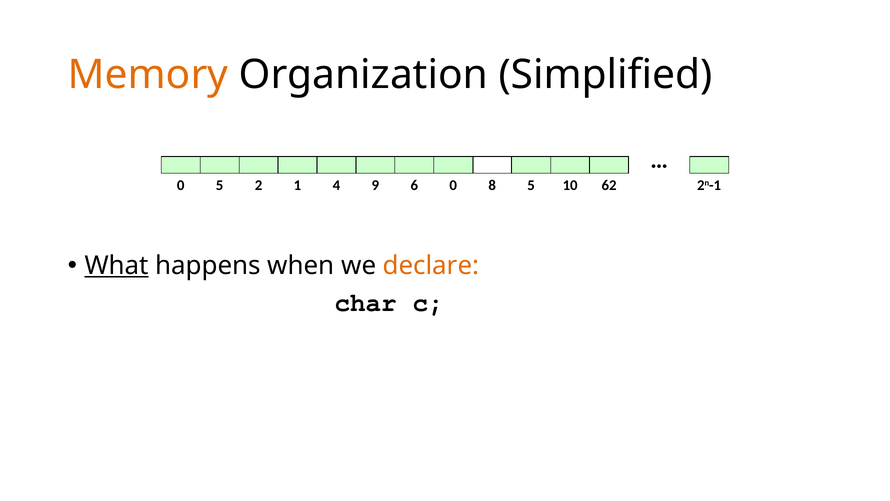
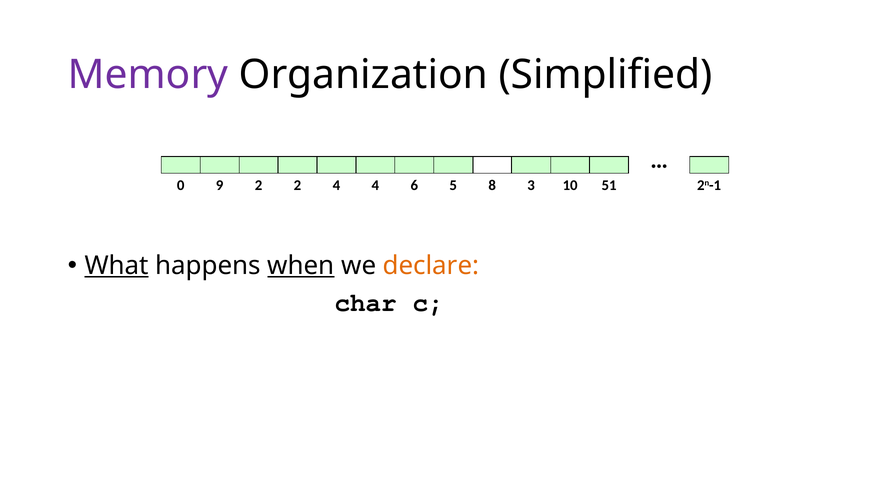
Memory colour: orange -> purple
0 5: 5 -> 9
2 1: 1 -> 2
4 9: 9 -> 4
6 0: 0 -> 5
8 5: 5 -> 3
62: 62 -> 51
when underline: none -> present
